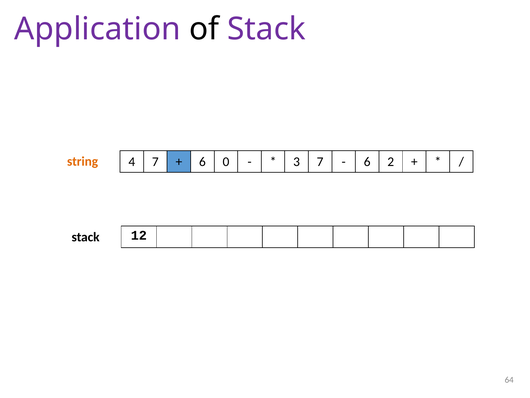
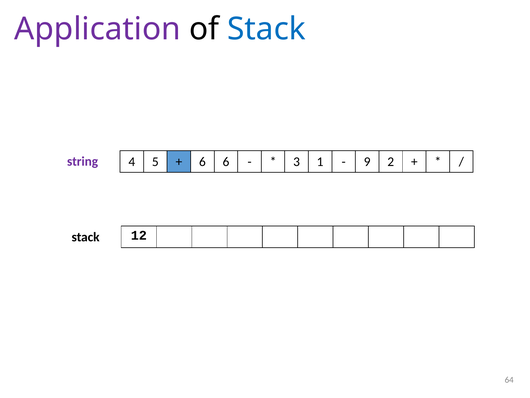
Stack at (267, 29) colour: purple -> blue
string colour: orange -> purple
4 7: 7 -> 5
6 0: 0 -> 6
3 7: 7 -> 1
6 at (367, 162): 6 -> 9
